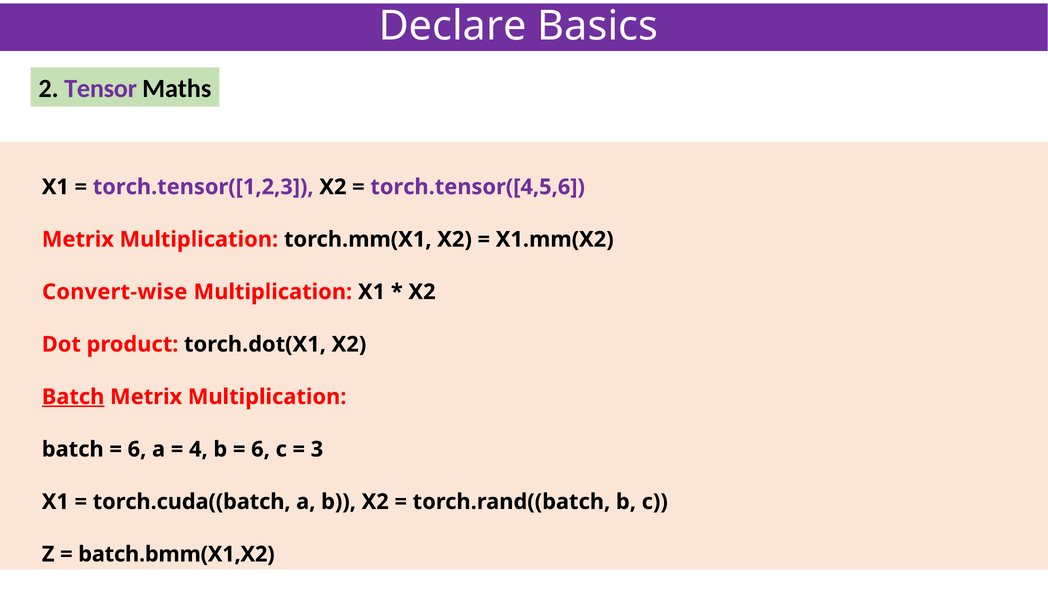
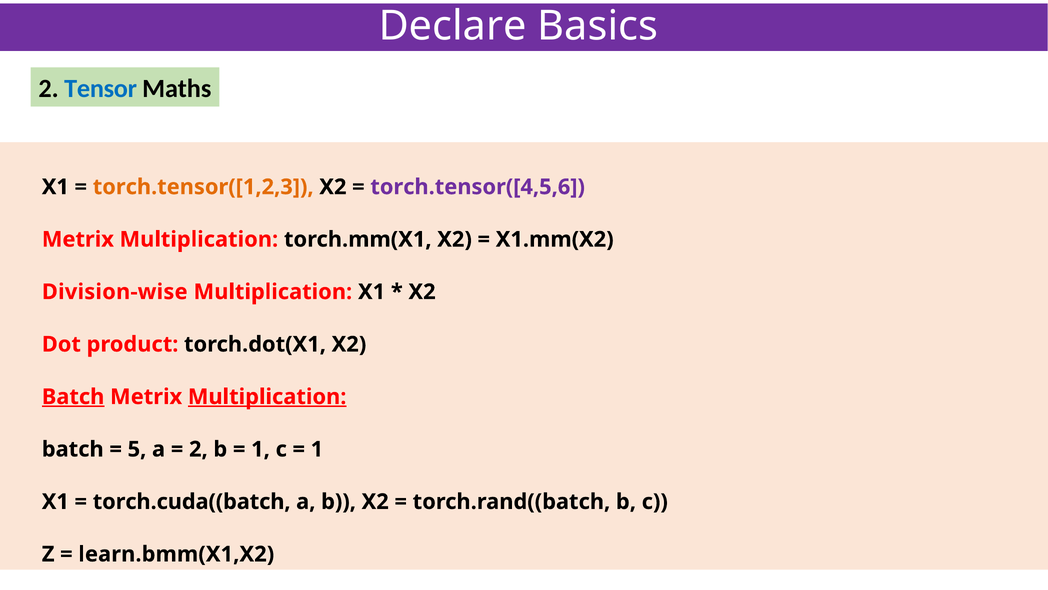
Tensor colour: purple -> blue
torch.tensor([1,2,3 colour: purple -> orange
Convert-wise: Convert-wise -> Division-wise
Multiplication at (267, 396) underline: none -> present
6 at (137, 449): 6 -> 5
4 at (198, 449): 4 -> 2
6 at (260, 449): 6 -> 1
3 at (317, 449): 3 -> 1
batch.bmm(X1,X2: batch.bmm(X1,X2 -> learn.bmm(X1,X2
